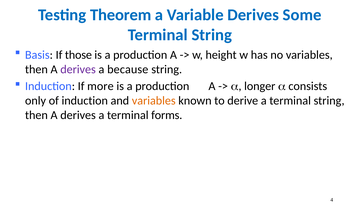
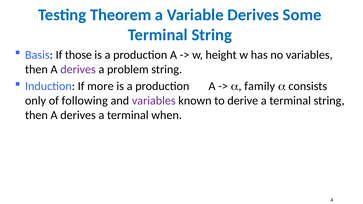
because: because -> problem
longer: longer -> family
of induction: induction -> following
variables at (154, 101) colour: orange -> purple
forms: forms -> when
